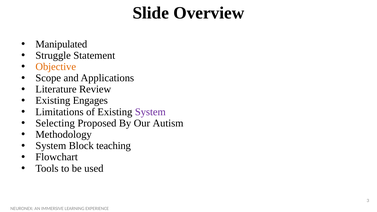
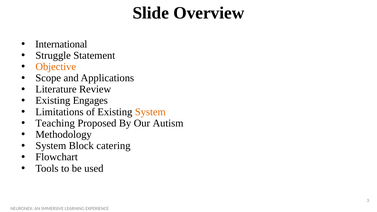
Manipulated: Manipulated -> International
System at (150, 112) colour: purple -> orange
Selecting: Selecting -> Teaching
teaching: teaching -> catering
